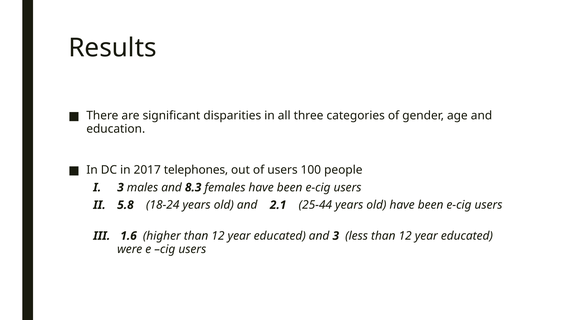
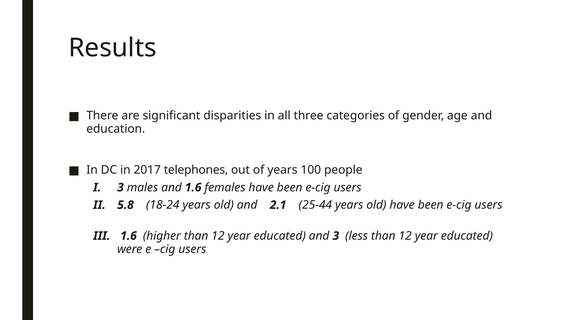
of users: users -> years
and 8.3: 8.3 -> 1.6
